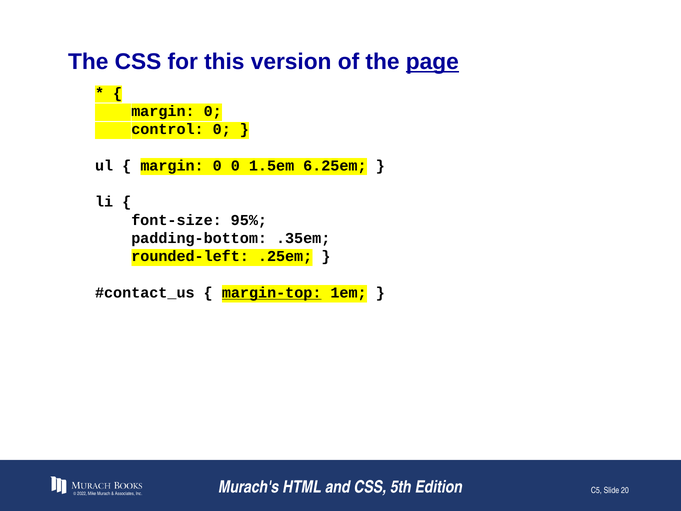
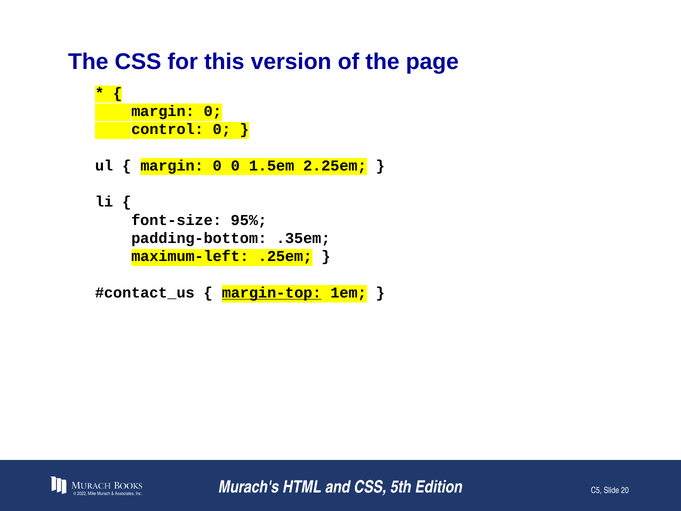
page underline: present -> none
6.25em: 6.25em -> 2.25em
rounded-left: rounded-left -> maximum-left
